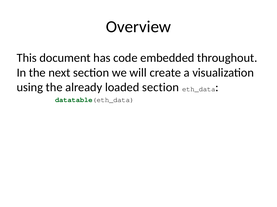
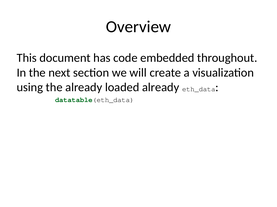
loaded section: section -> already
